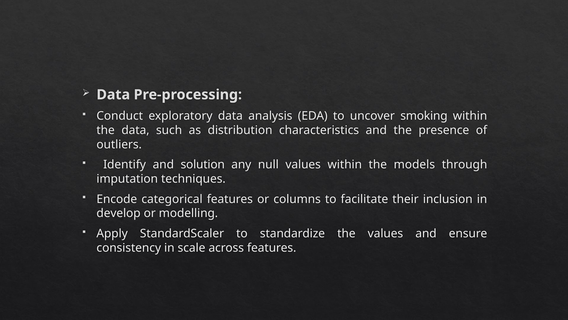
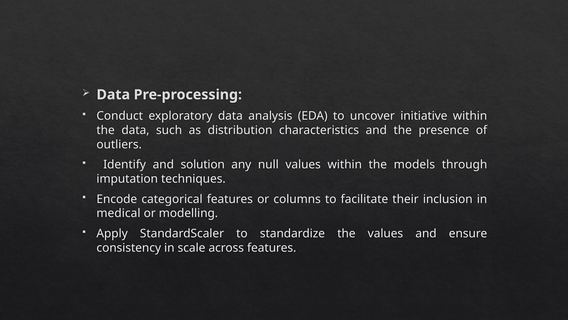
smoking: smoking -> initiative
develop: develop -> medical
